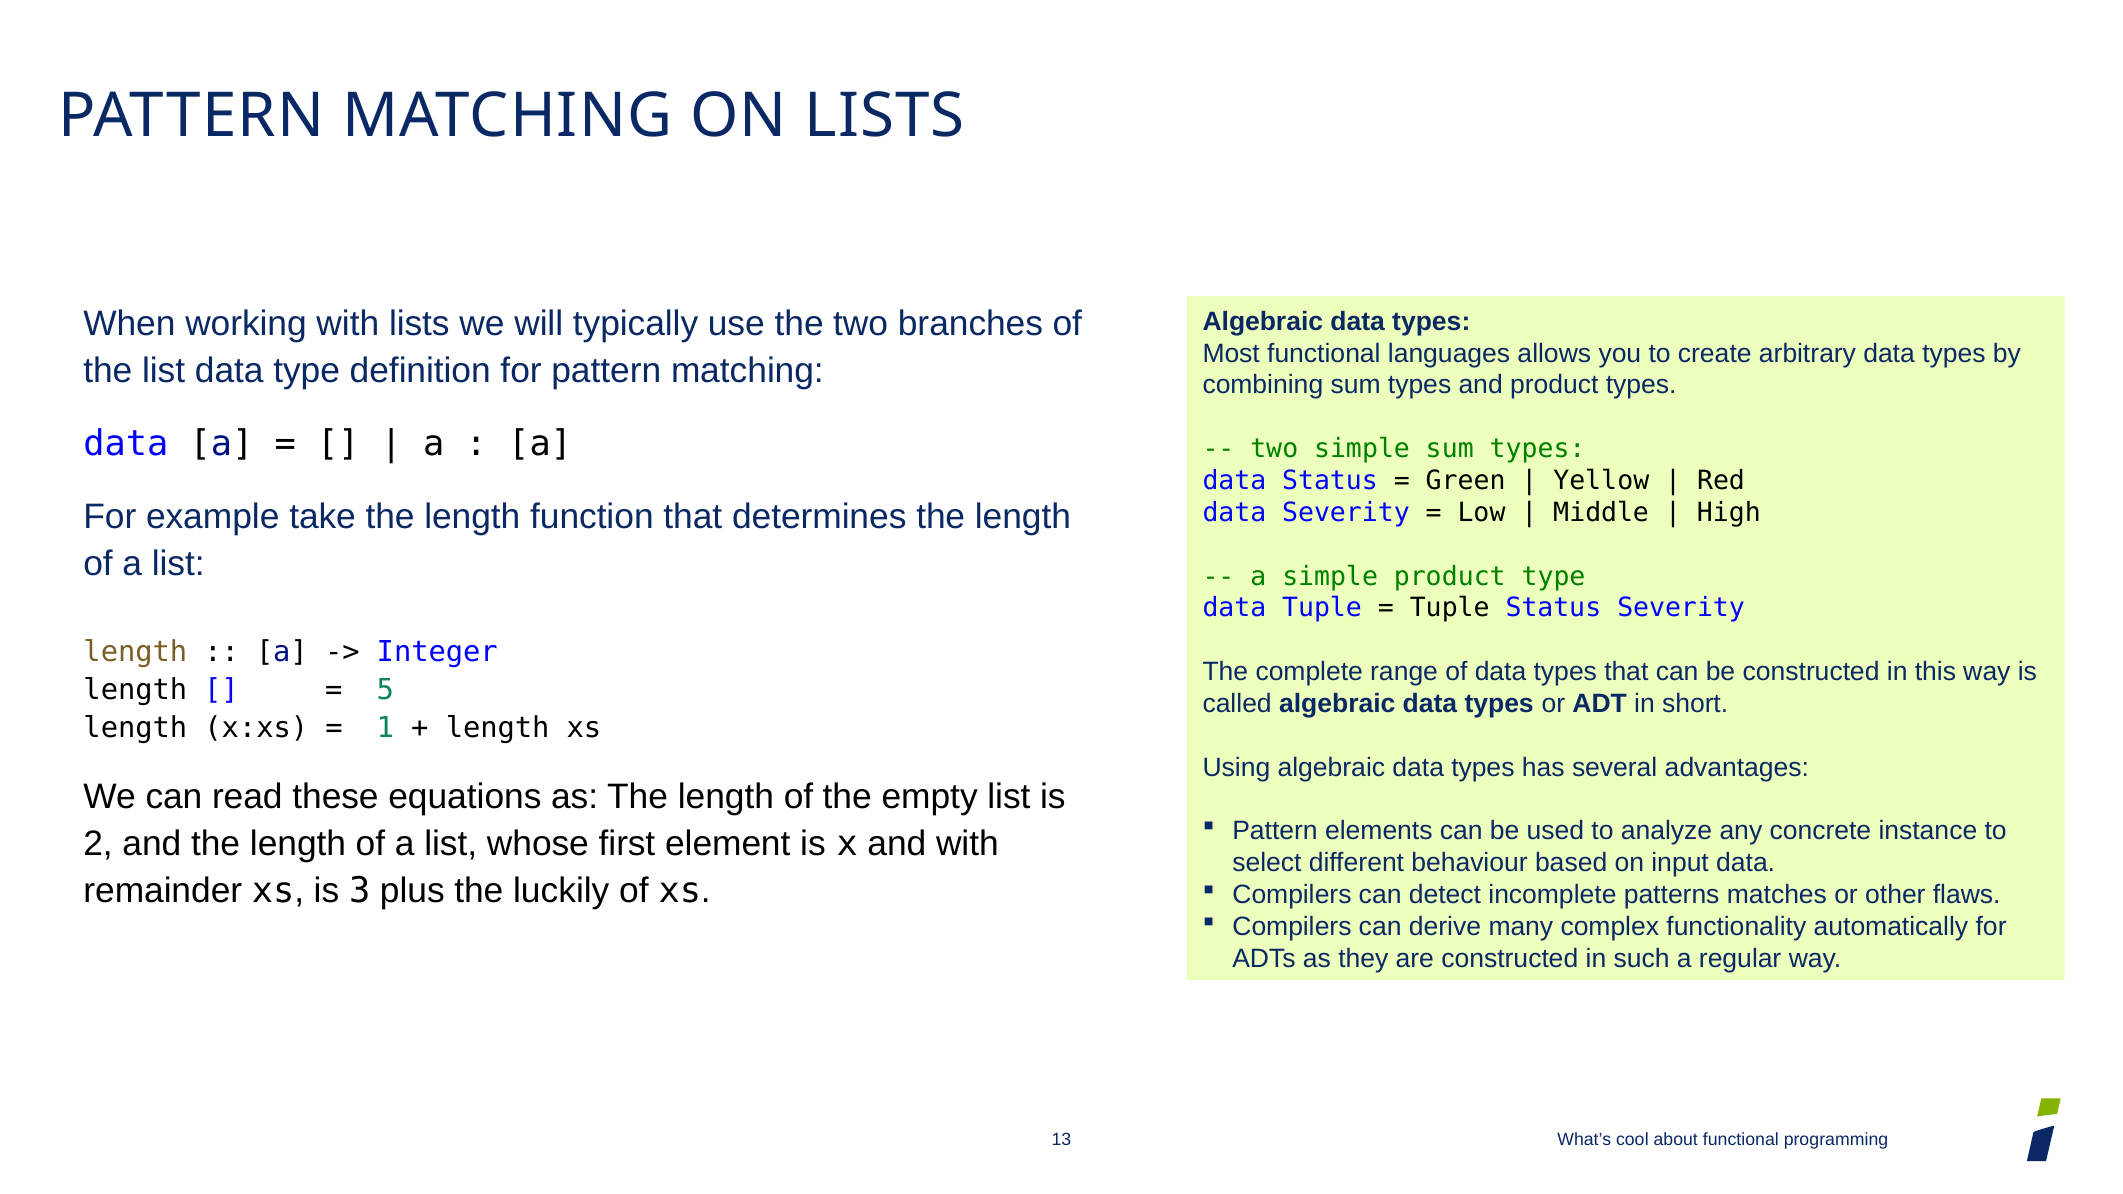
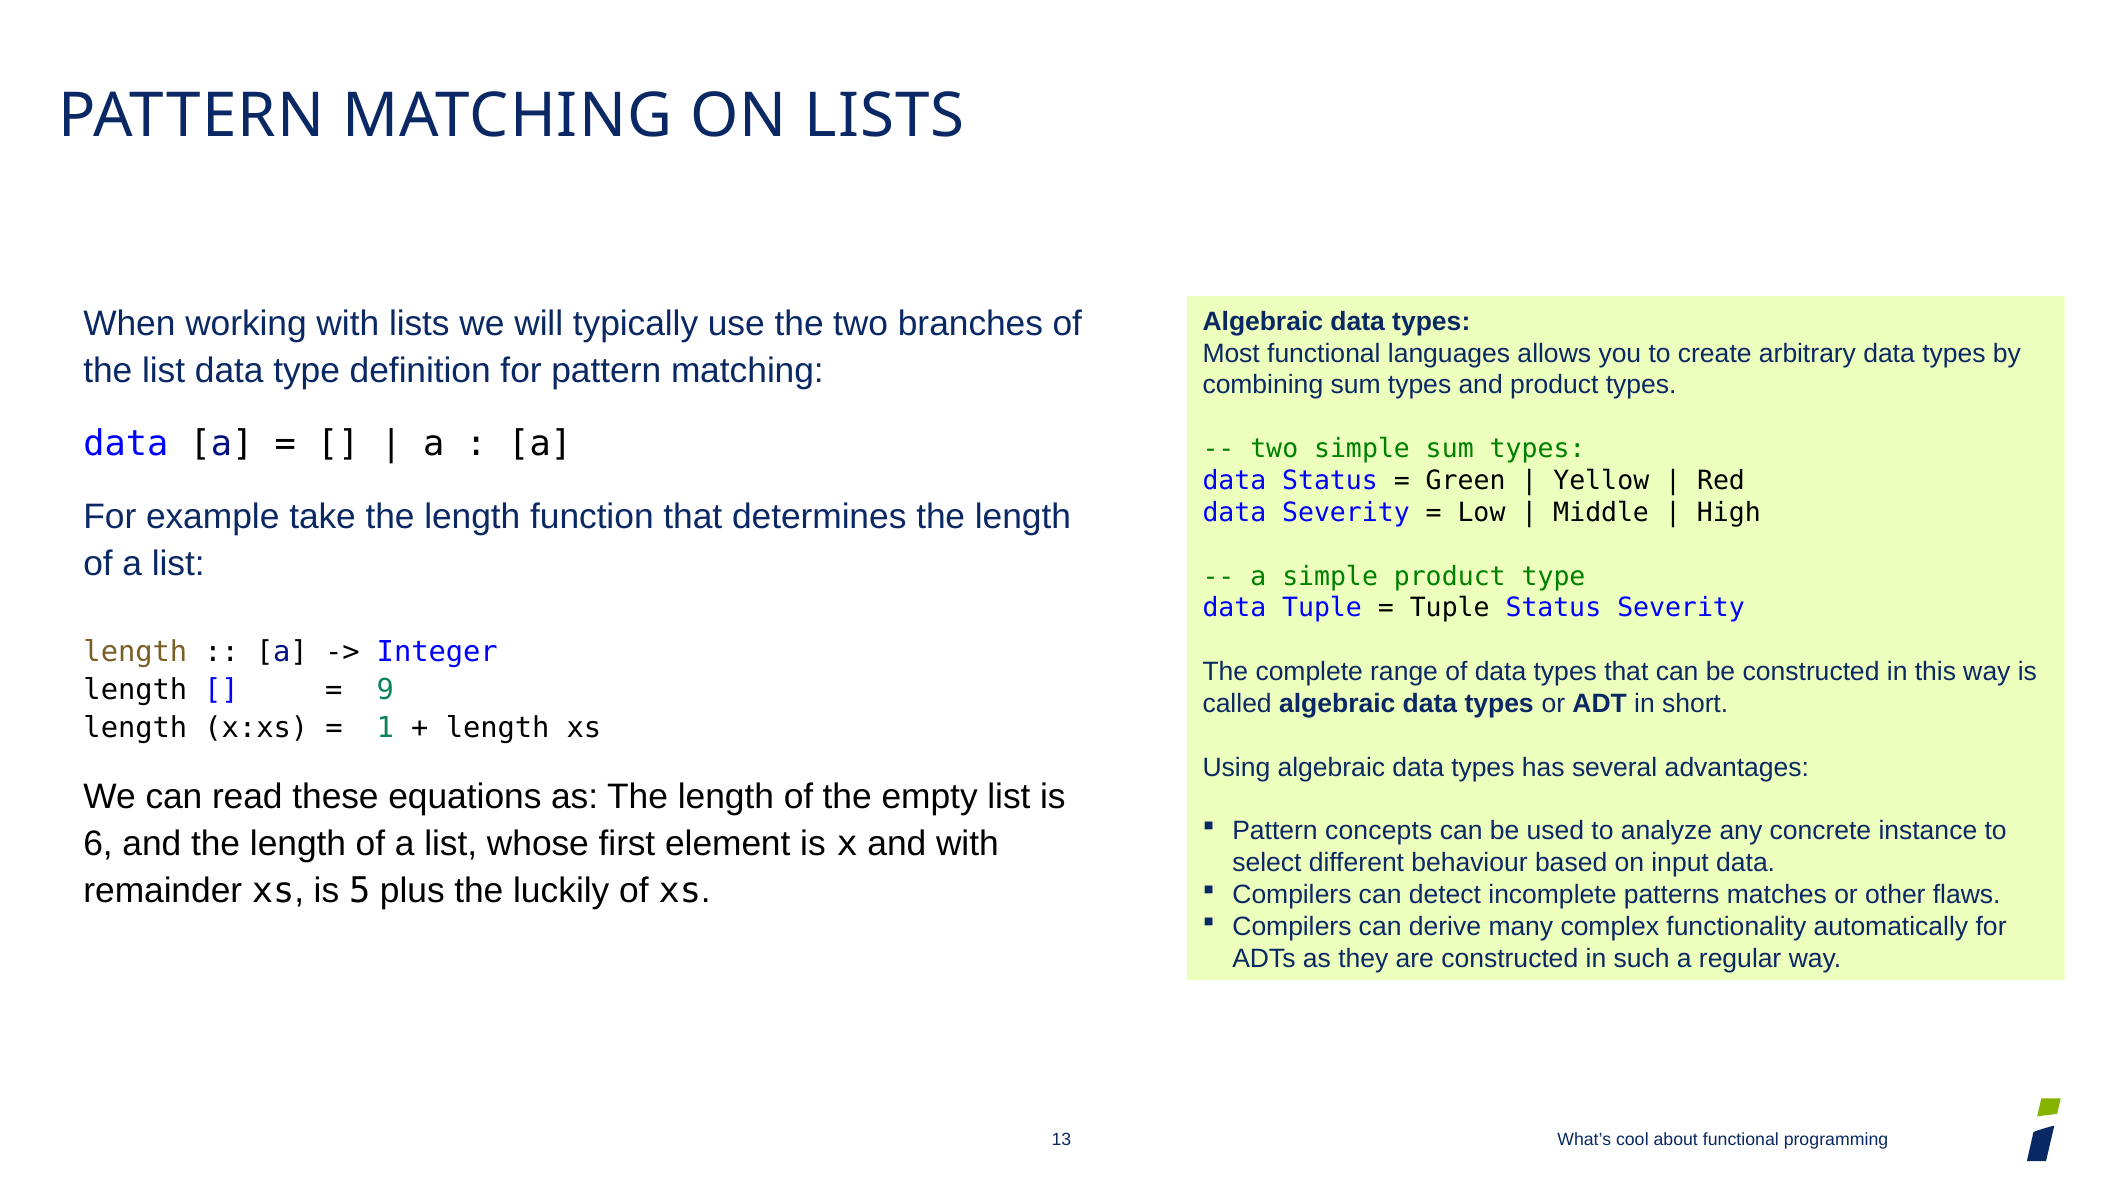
5: 5 -> 9
elements: elements -> concepts
2: 2 -> 6
3: 3 -> 5
